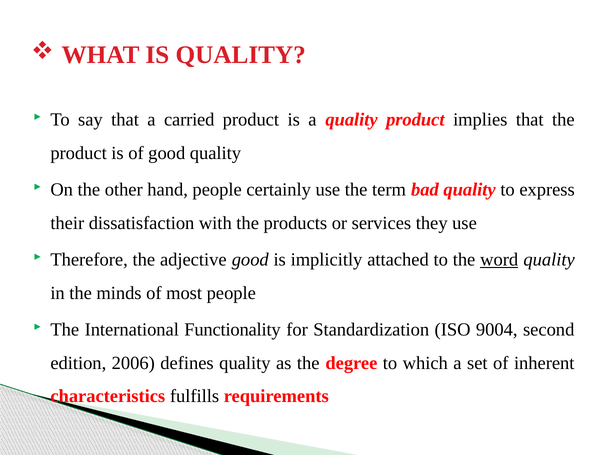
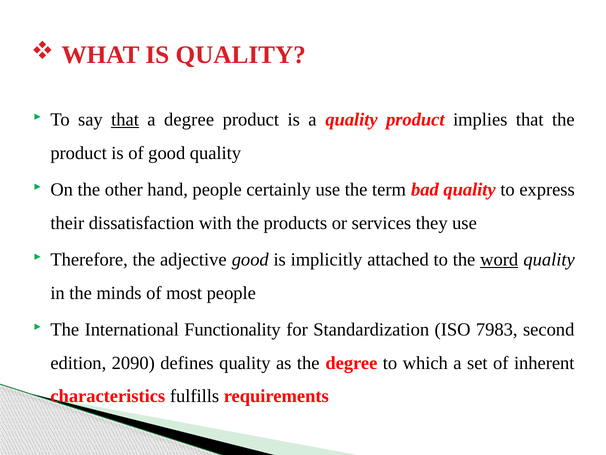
that at (125, 120) underline: none -> present
a carried: carried -> degree
9004: 9004 -> 7983
2006: 2006 -> 2090
